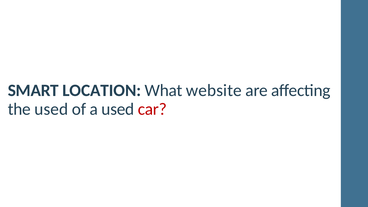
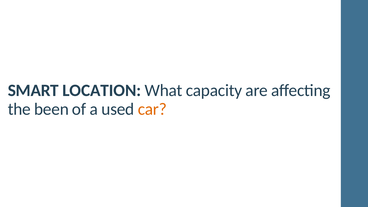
website: website -> capacity
the used: used -> been
car colour: red -> orange
